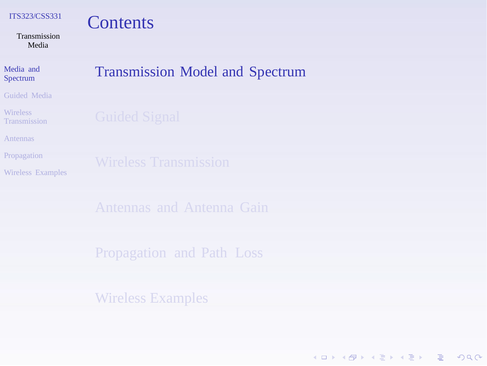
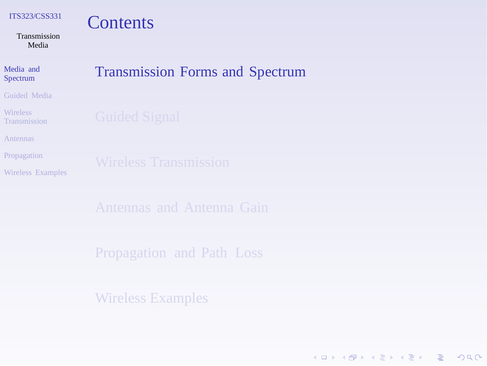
Model: Model -> Forms
